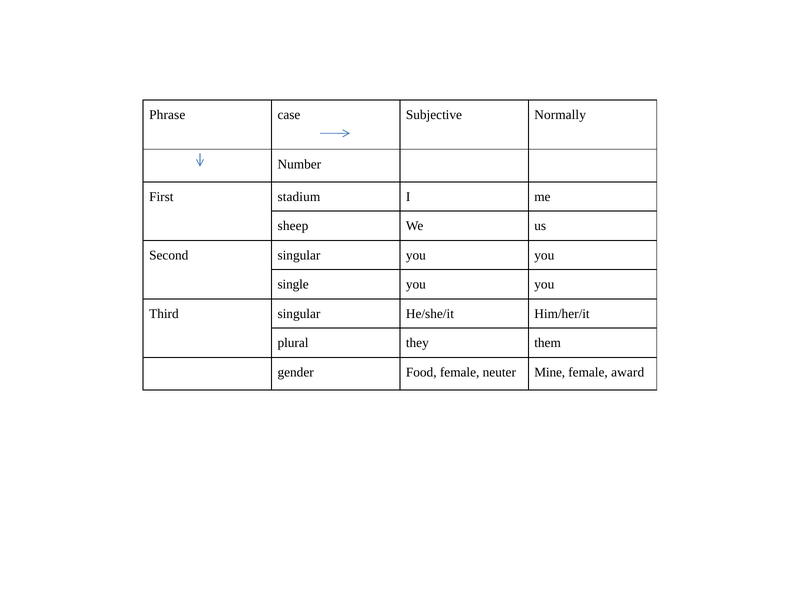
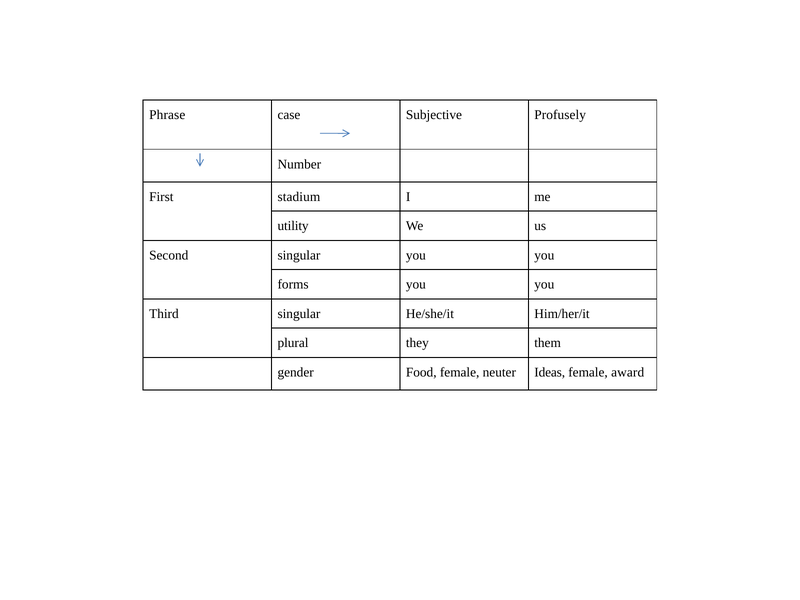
Normally: Normally -> Profusely
sheep: sheep -> utility
single: single -> forms
Mine: Mine -> Ideas
